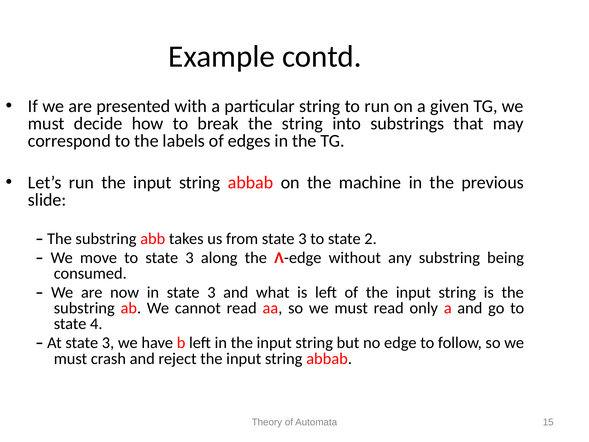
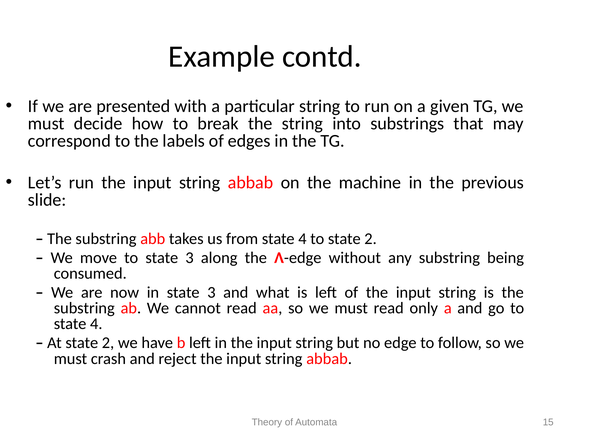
from state 3: 3 -> 4
At state 3: 3 -> 2
